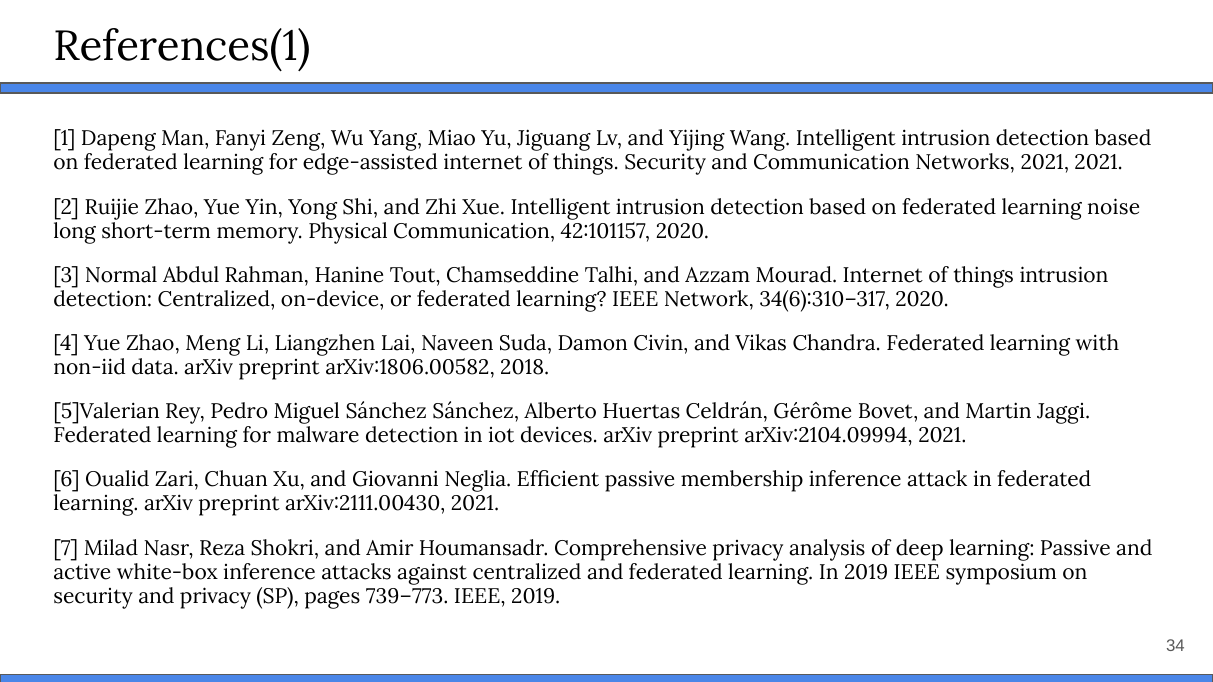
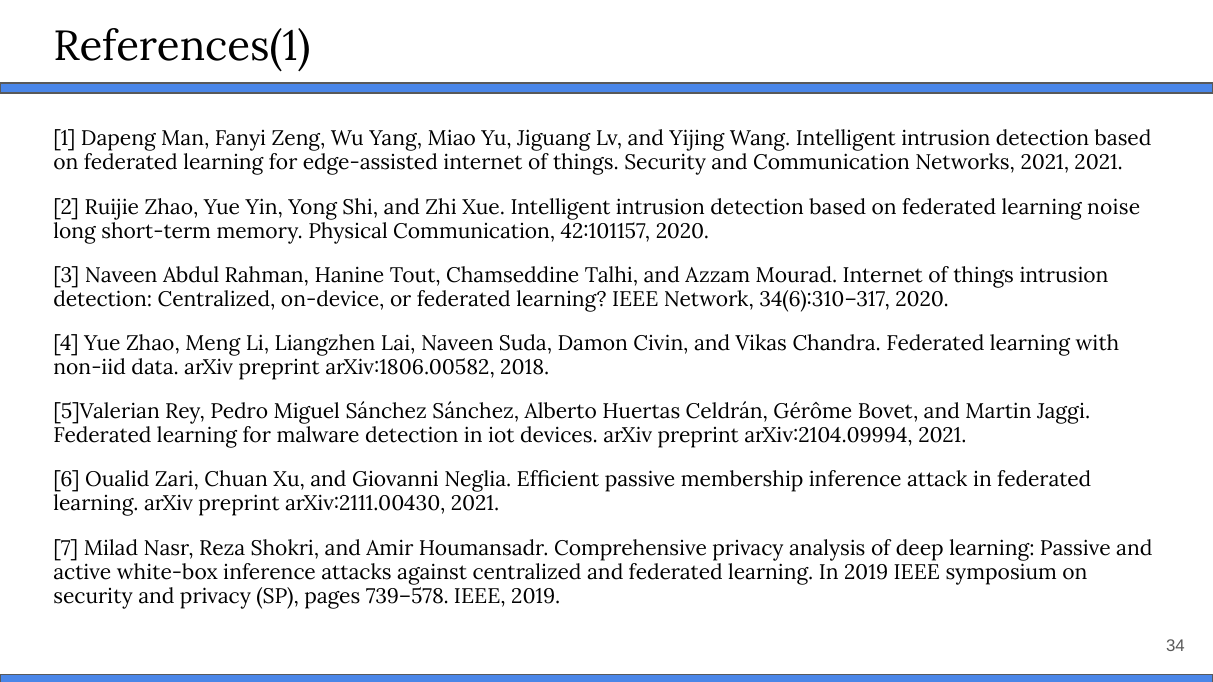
3 Normal: Normal -> Naveen
739–773: 739–773 -> 739–578
